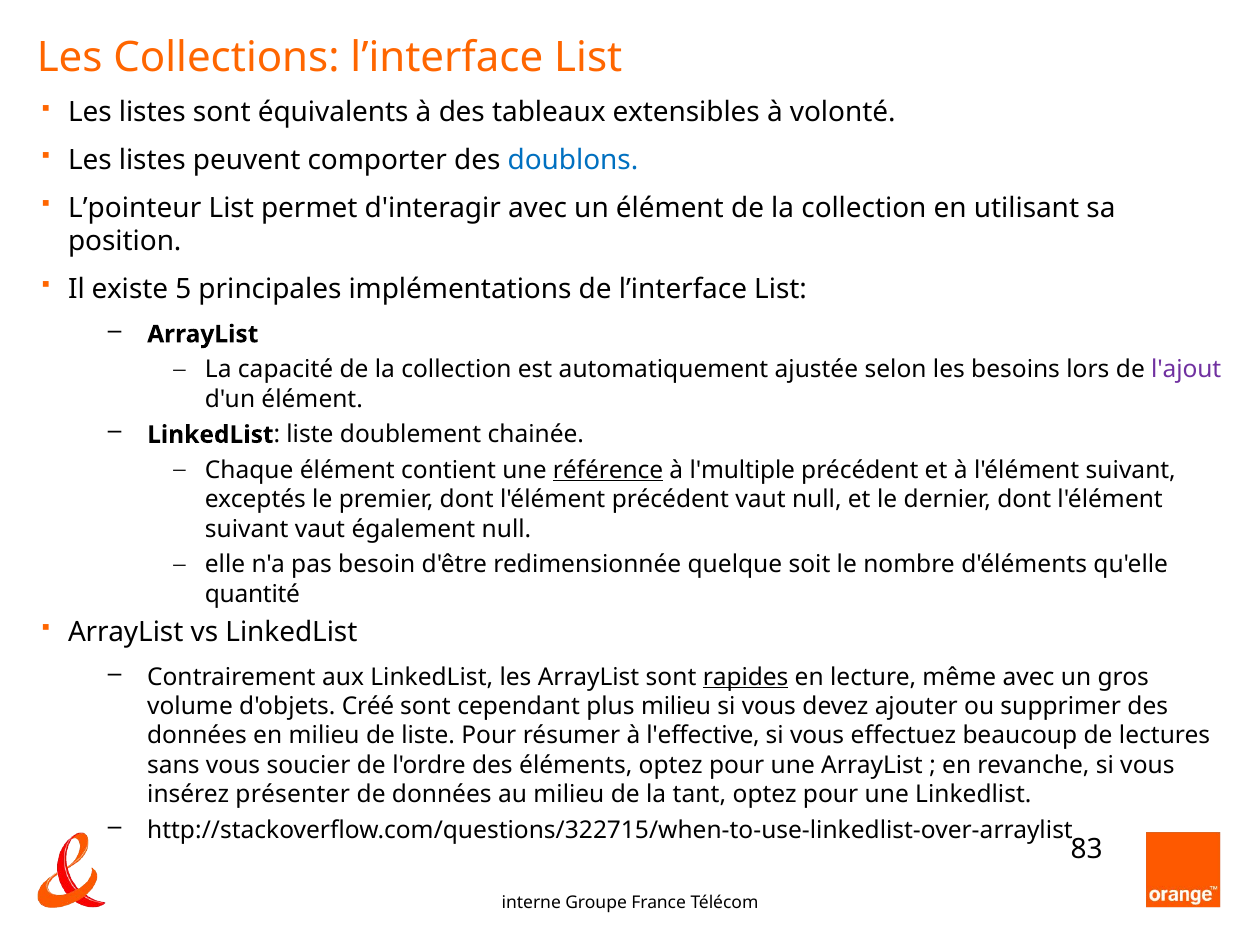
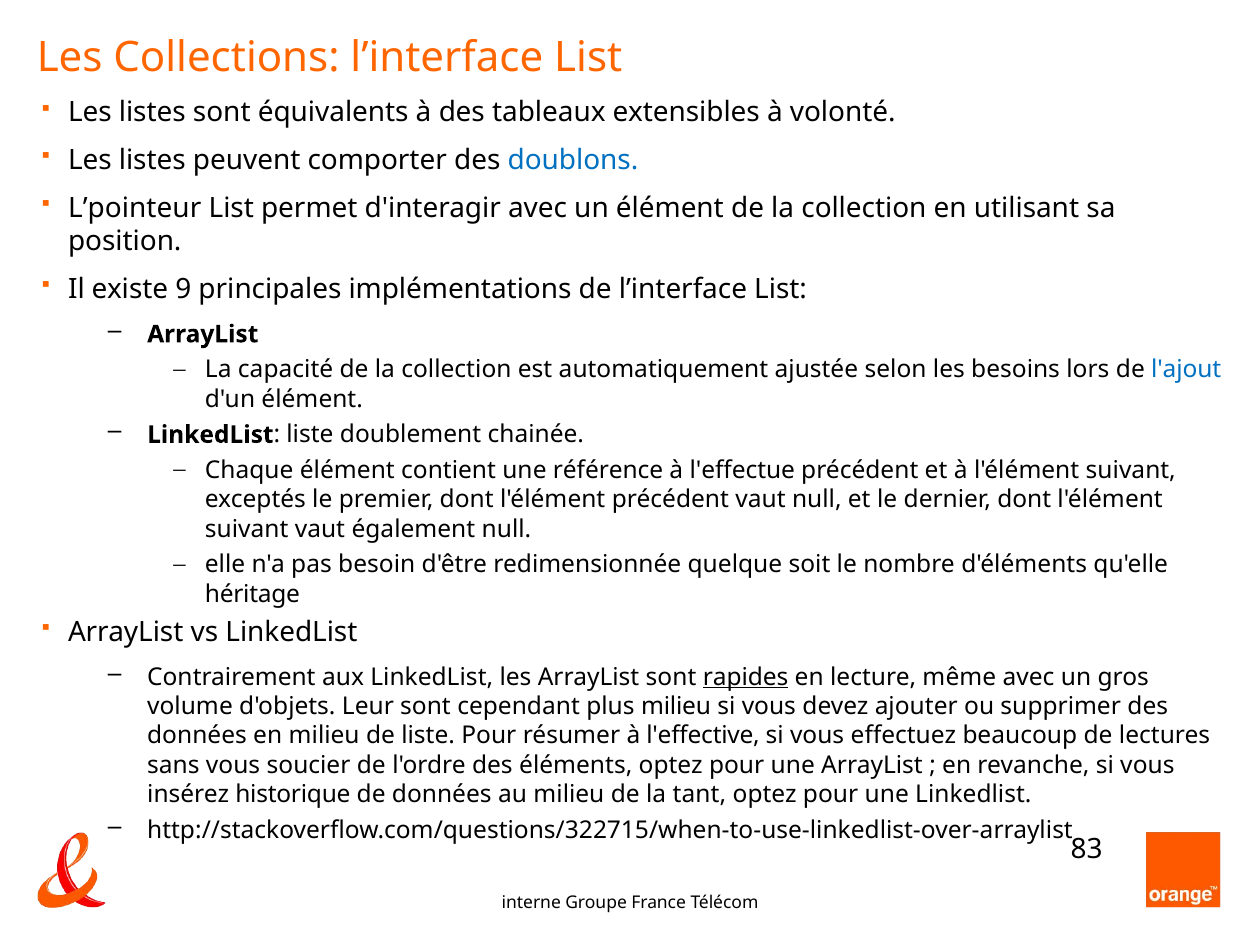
5: 5 -> 9
l'ajout colour: purple -> blue
référence underline: present -> none
l'multiple: l'multiple -> l'effectue
quantité: quantité -> héritage
Créé: Créé -> Leur
présenter: présenter -> historique
